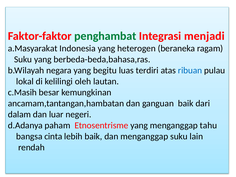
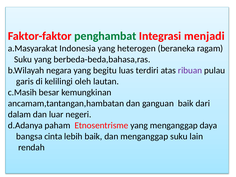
ribuan colour: blue -> purple
lokal: lokal -> garis
tahu: tahu -> daya
